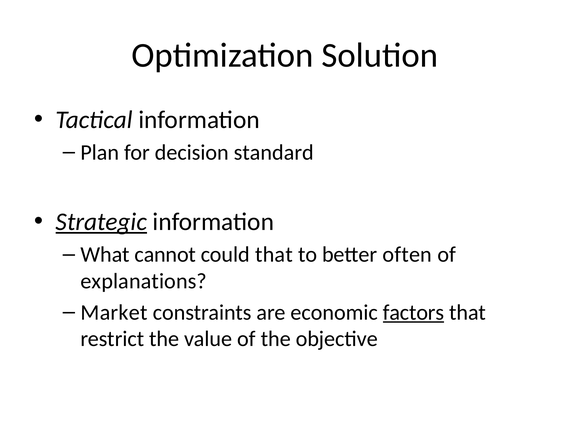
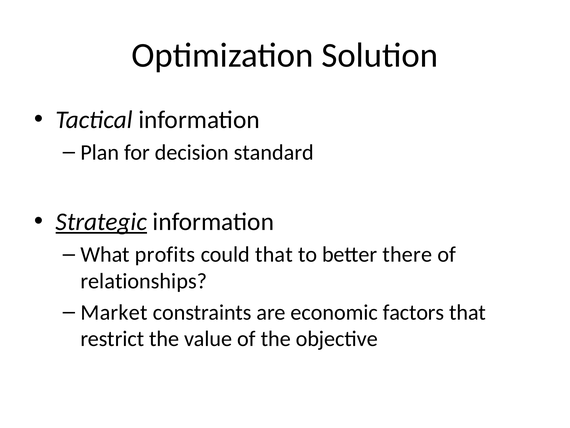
cannot: cannot -> profits
often: often -> there
explanations: explanations -> relationships
factors underline: present -> none
